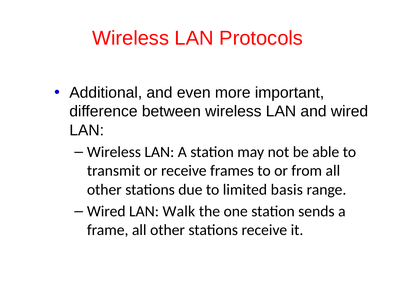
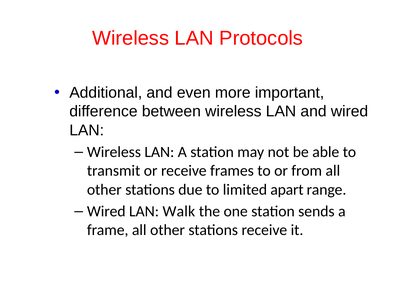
basis: basis -> apart
